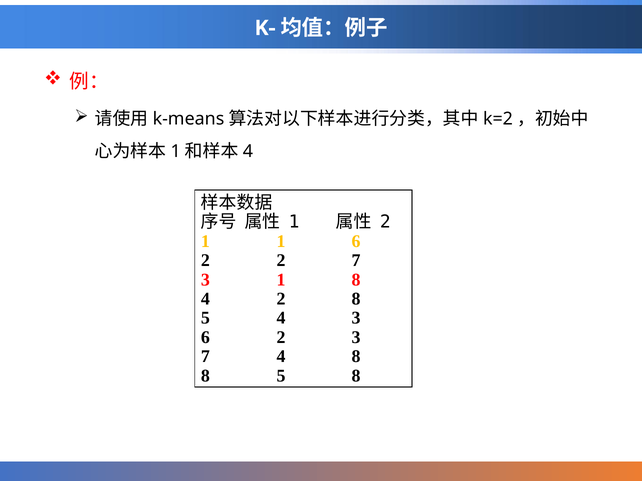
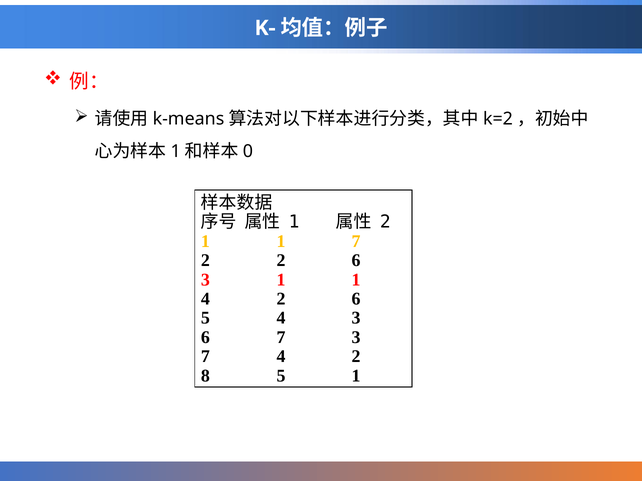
4 at (248, 151): 4 -> 0
1 6: 6 -> 7
2 2 7: 7 -> 6
3 1 8: 8 -> 1
4 2 8: 8 -> 6
2 at (281, 338): 2 -> 7
7 4 8: 8 -> 2
5 8: 8 -> 1
